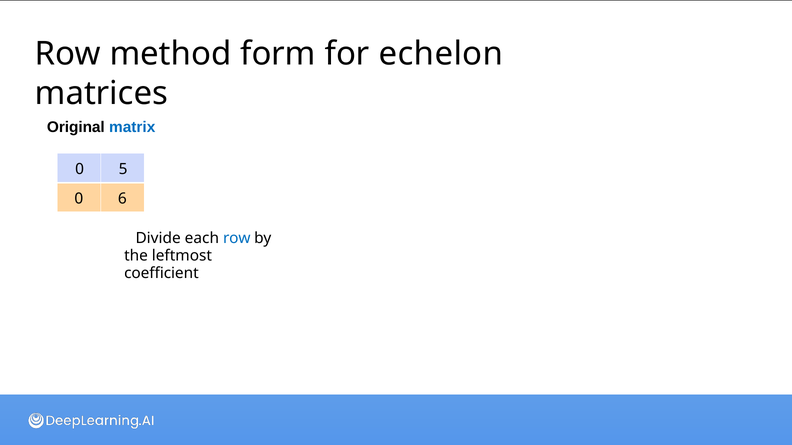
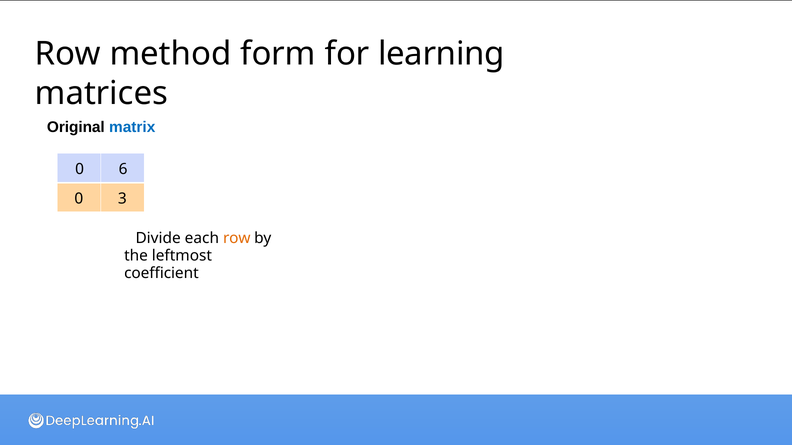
echelon: echelon -> learning
5: 5 -> 6
6: 6 -> 3
row at (237, 238) colour: blue -> orange
